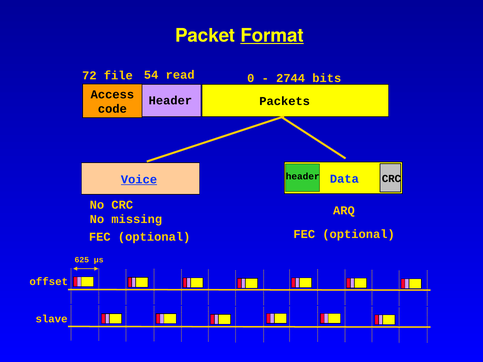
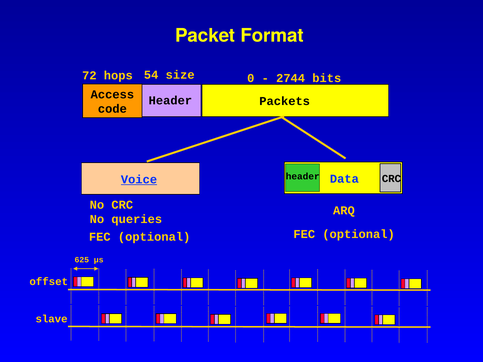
Format underline: present -> none
file: file -> hops
read: read -> size
missing: missing -> queries
